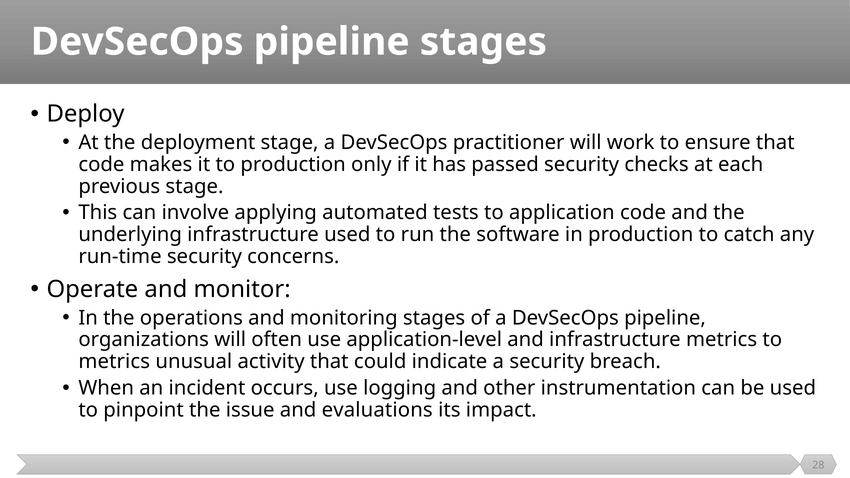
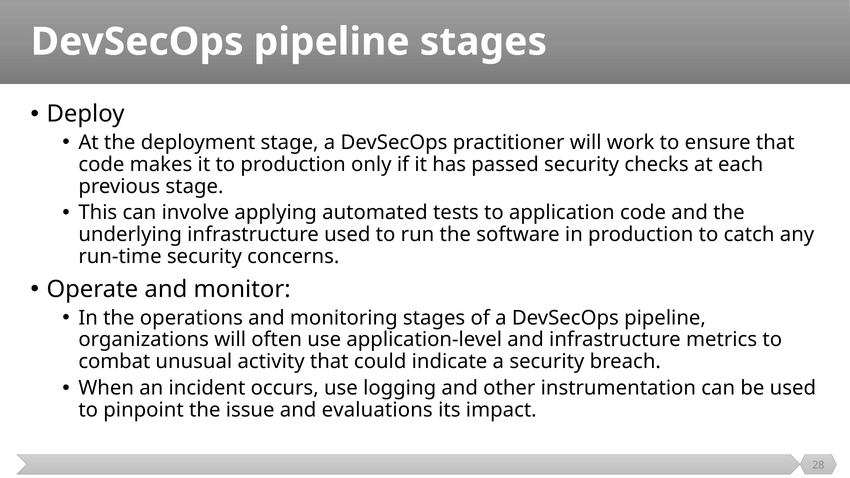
metrics at (114, 362): metrics -> combat
